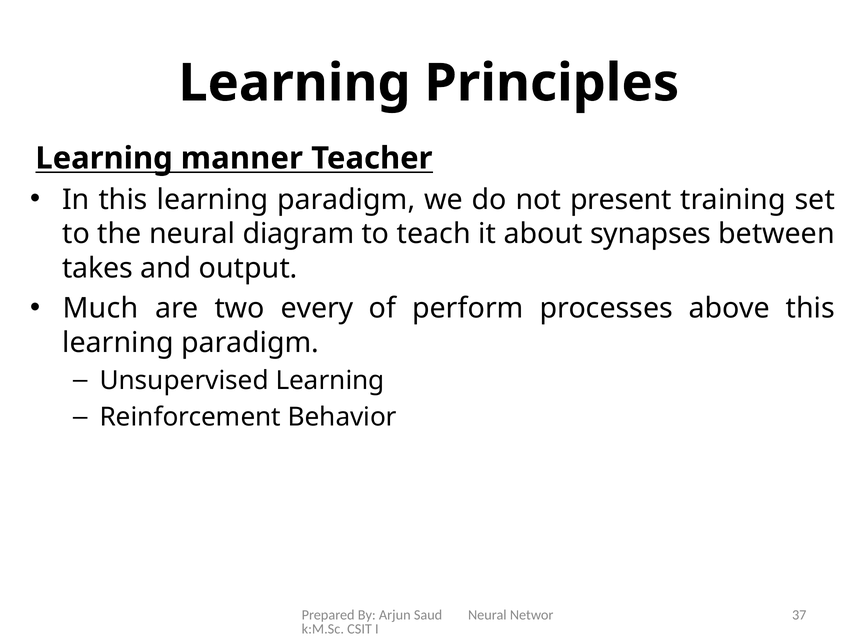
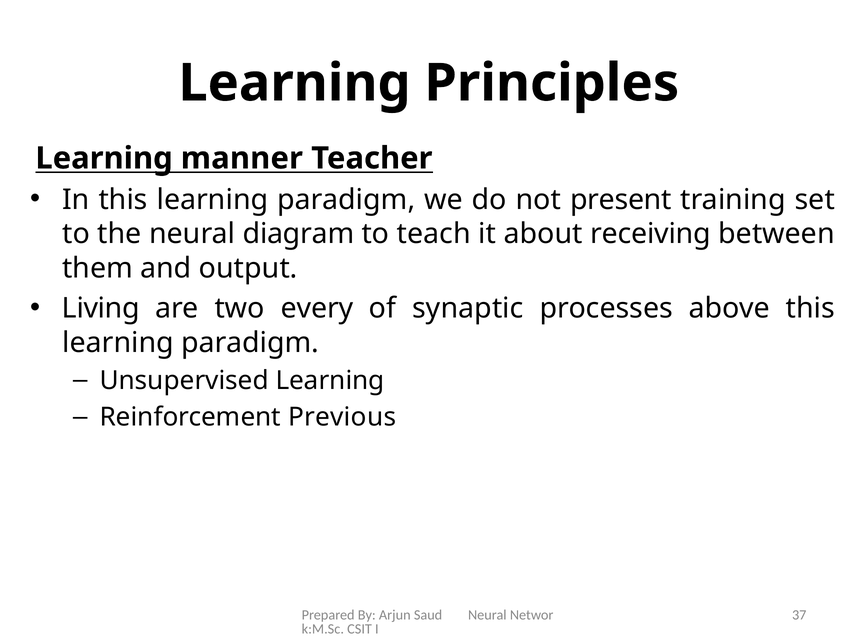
synapses: synapses -> receiving
takes: takes -> them
Much: Much -> Living
perform: perform -> synaptic
Behavior: Behavior -> Previous
